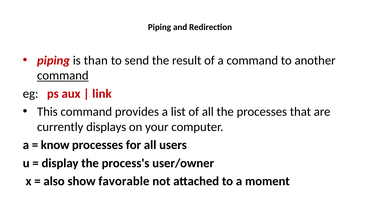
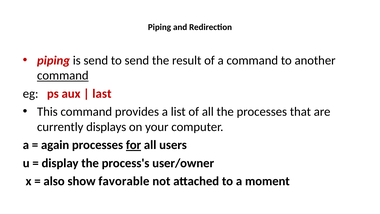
is than: than -> send
link: link -> last
know: know -> again
for underline: none -> present
